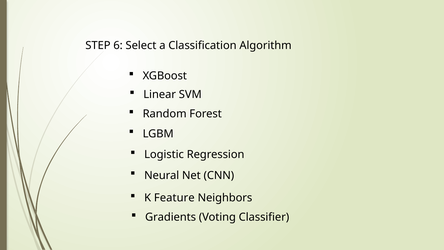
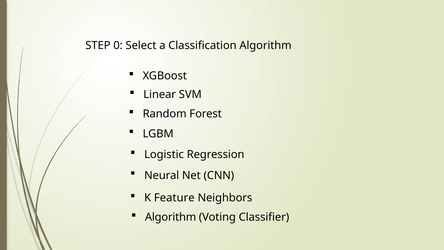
6: 6 -> 0
Gradients at (171, 217): Gradients -> Algorithm
